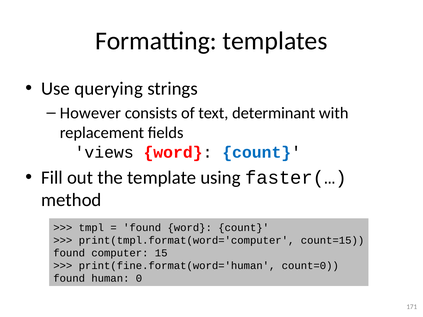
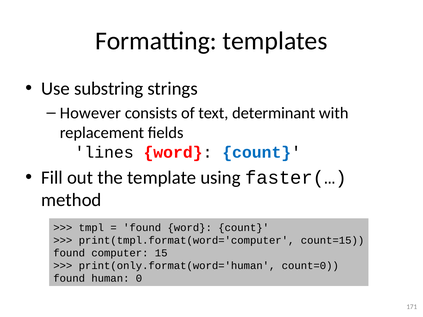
querying: querying -> substring
views: views -> lines
print(fine.format(word='human: print(fine.format(word='human -> print(only.format(word='human
